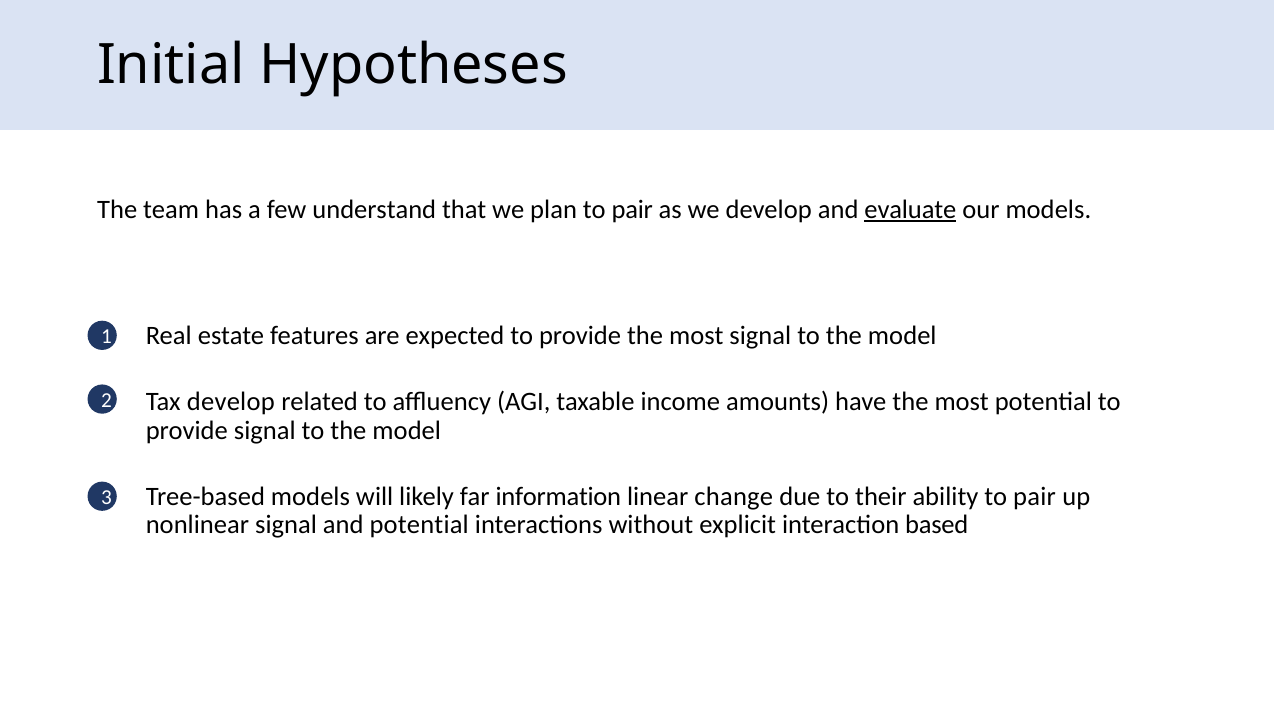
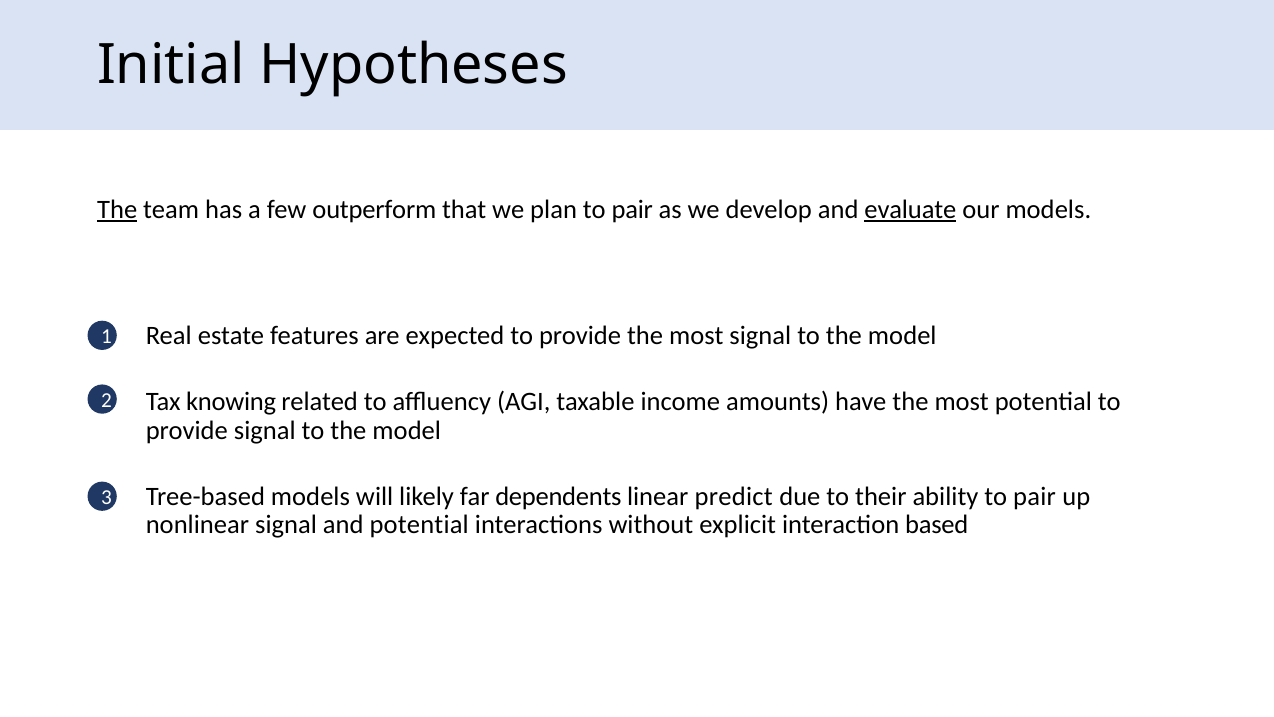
The at (117, 210) underline: none -> present
understand: understand -> outperform
Tax develop: develop -> knowing
information: information -> dependents
change: change -> predict
